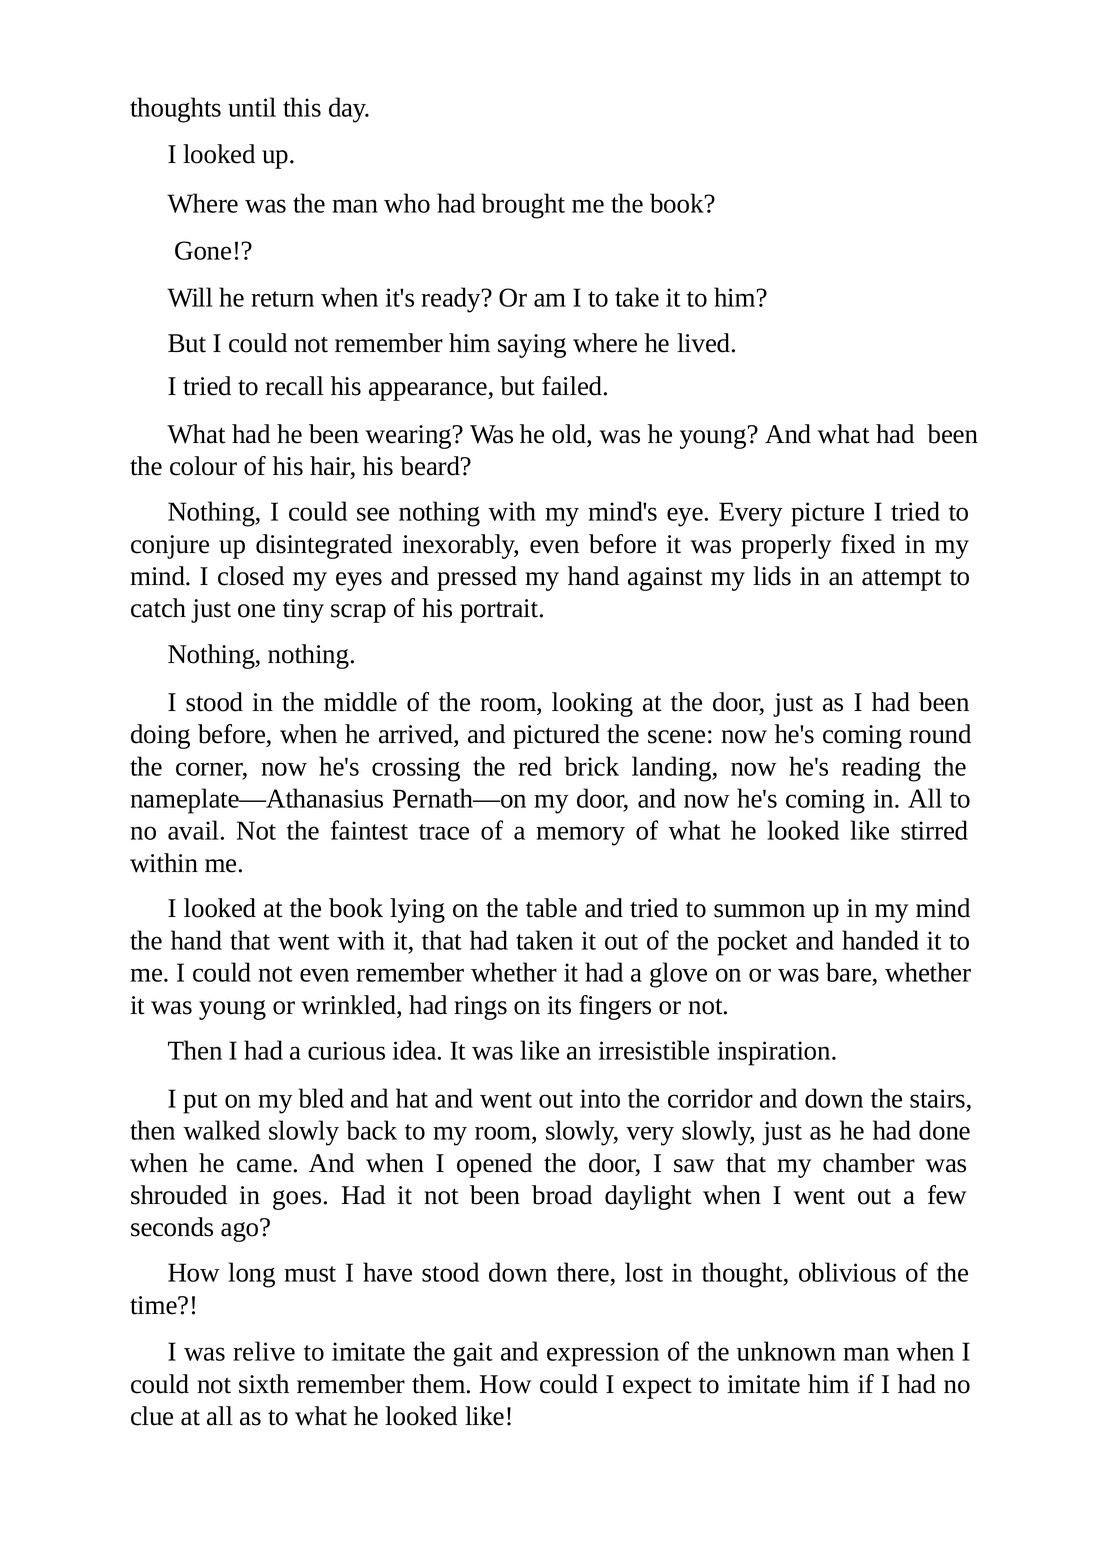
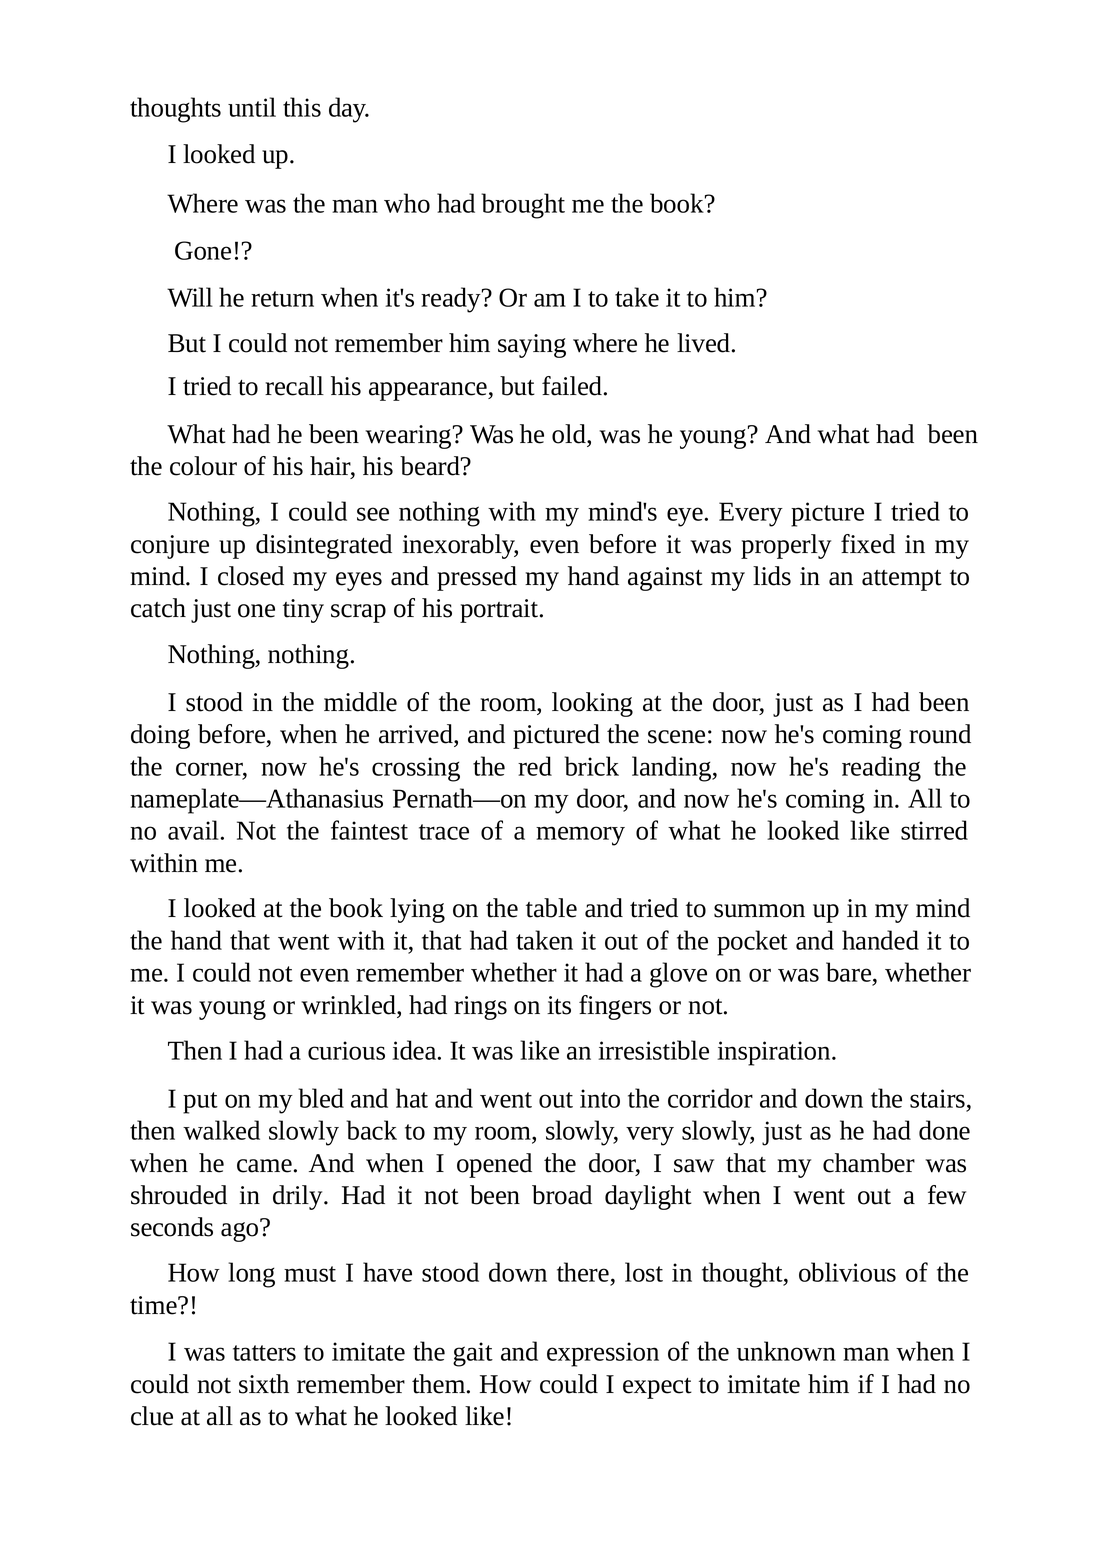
goes: goes -> drily
relive: relive -> tatters
